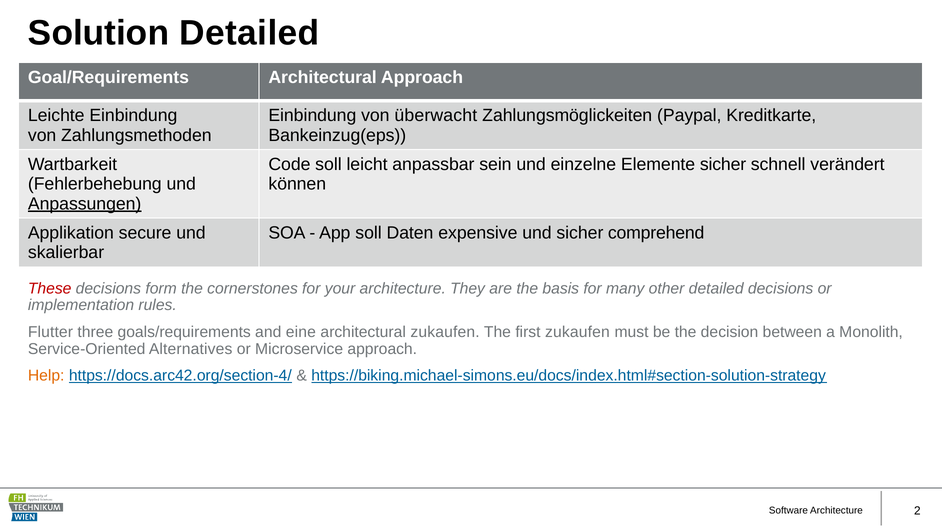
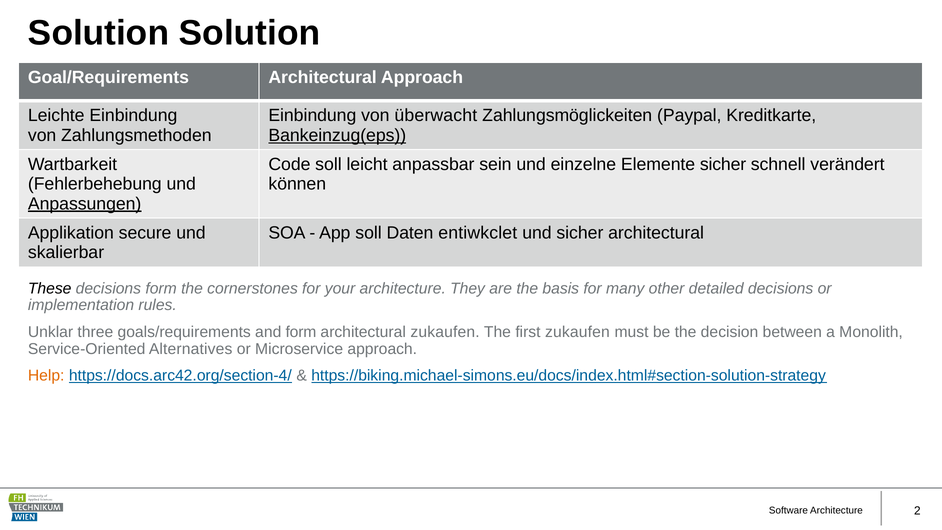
Solution Detailed: Detailed -> Solution
Bankeinzug(eps underline: none -> present
expensive: expensive -> entiwkclet
sicher comprehend: comprehend -> architectural
These colour: red -> black
Flutter: Flutter -> Unklar
and eine: eine -> form
